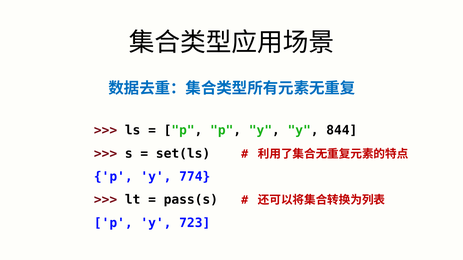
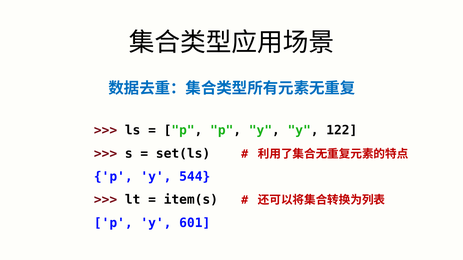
844: 844 -> 122
774: 774 -> 544
pass(s: pass(s -> item(s
723: 723 -> 601
